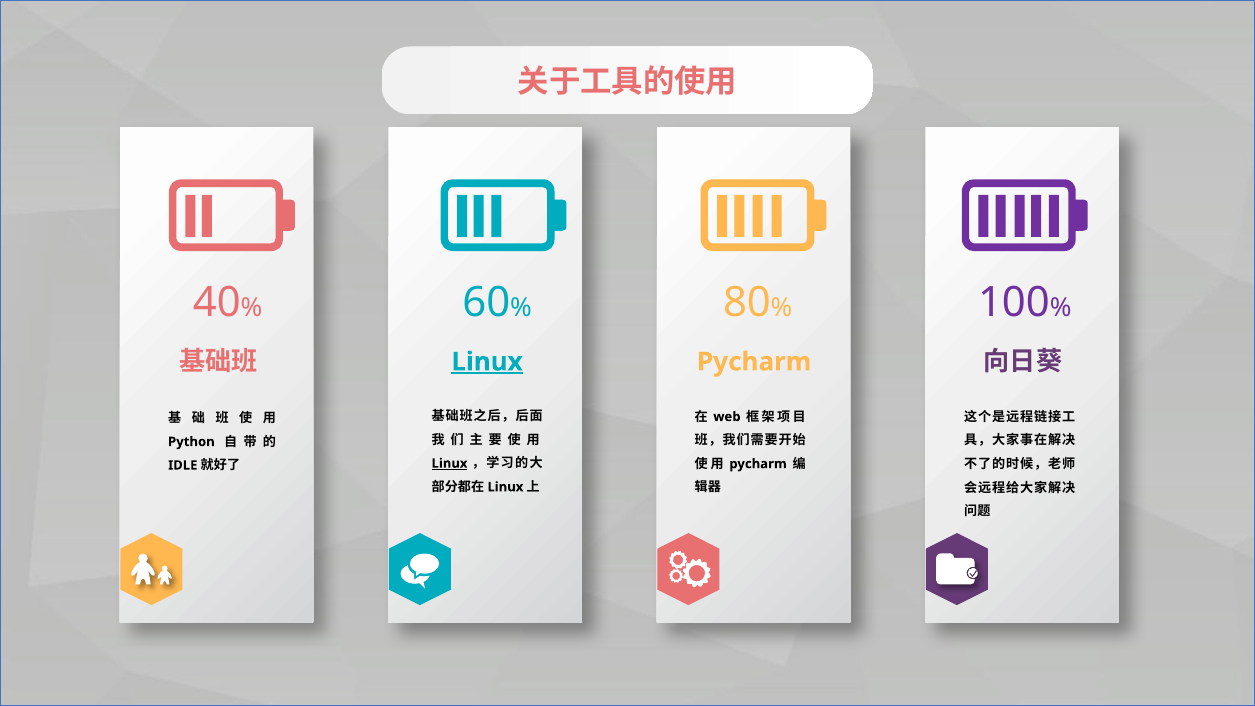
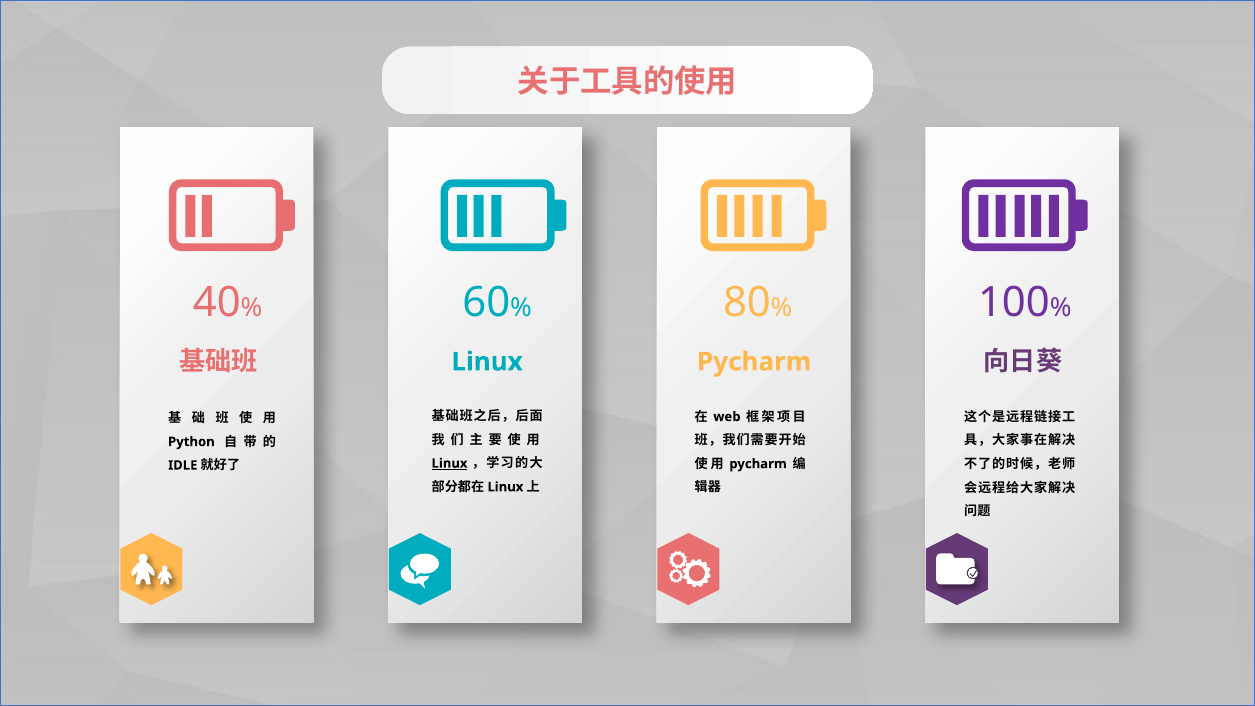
Linux at (487, 362) underline: present -> none
